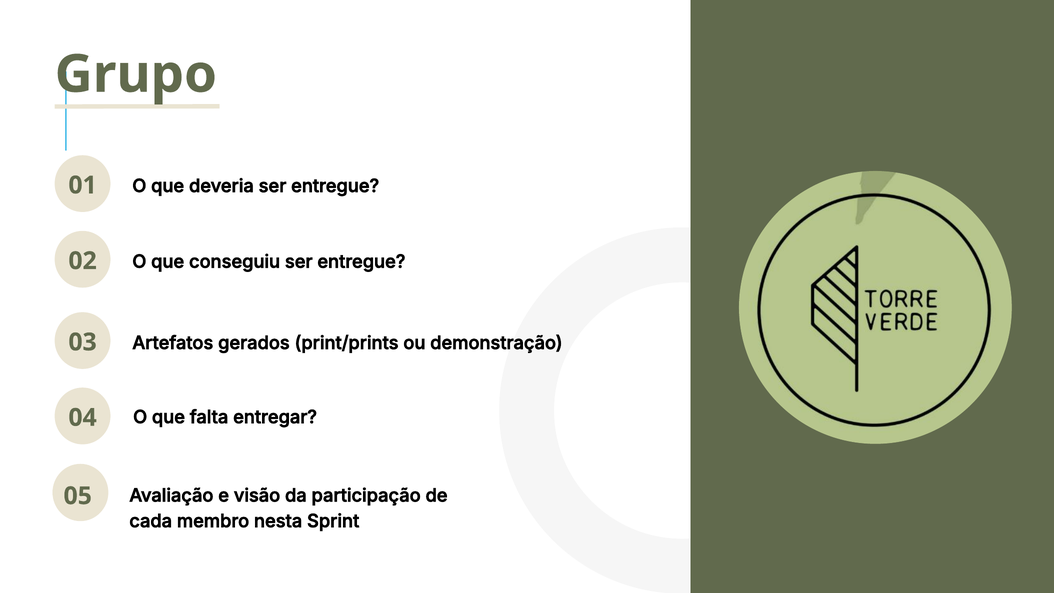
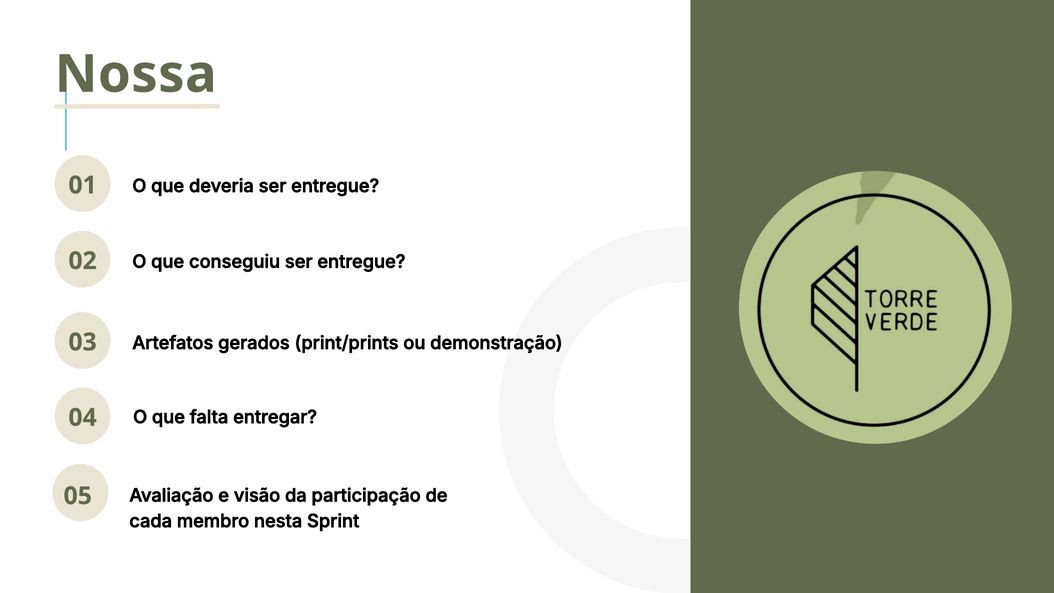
Grupo: Grupo -> Nossa
